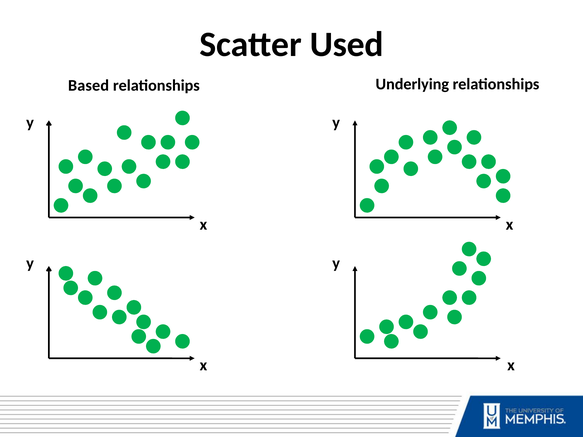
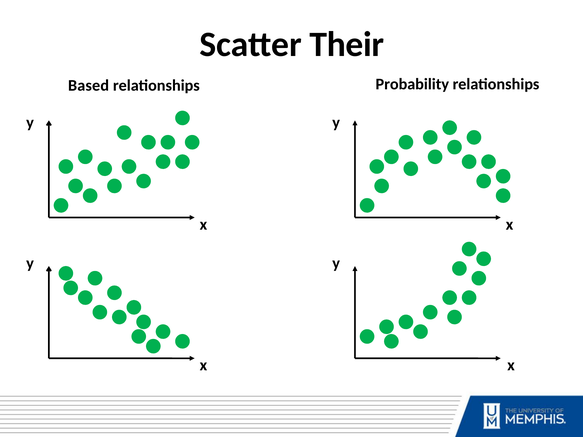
Used: Used -> Their
Underlying: Underlying -> Probability
